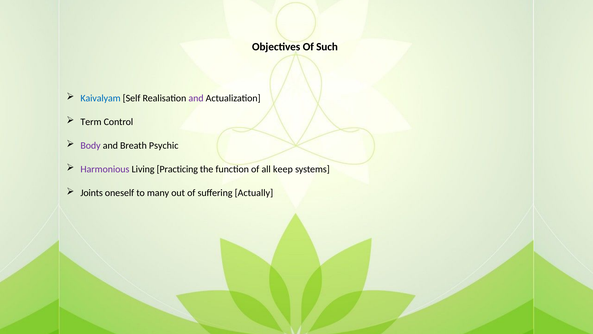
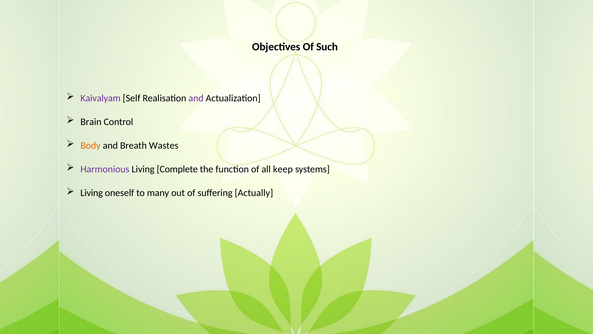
Kaivalyam colour: blue -> purple
Term: Term -> Brain
Body colour: purple -> orange
Psychic: Psychic -> Wastes
Practicing: Practicing -> Complete
Joints at (92, 193): Joints -> Living
